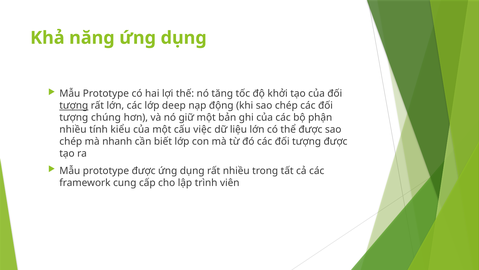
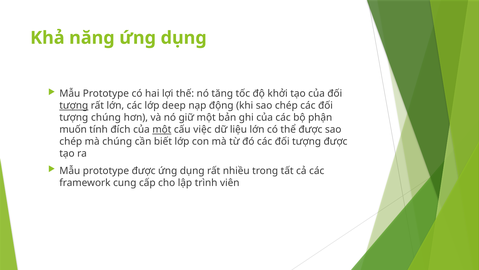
nhiều at (73, 129): nhiều -> muốn
kiểu: kiểu -> đích
một at (162, 129) underline: none -> present
mà nhanh: nhanh -> chúng
